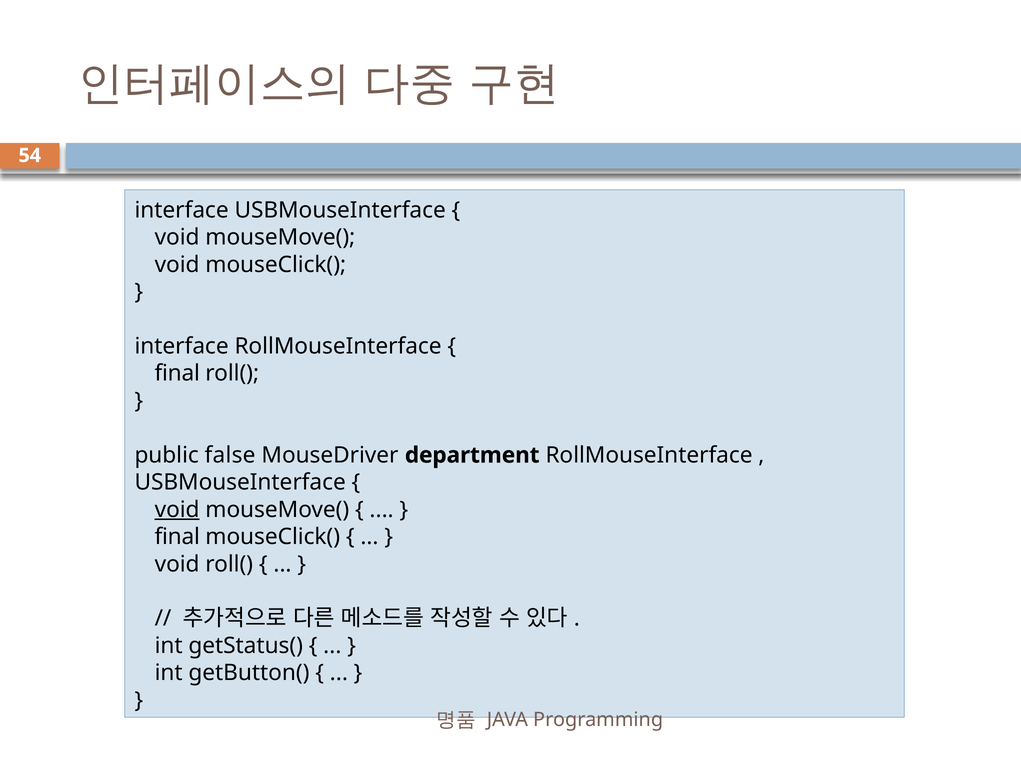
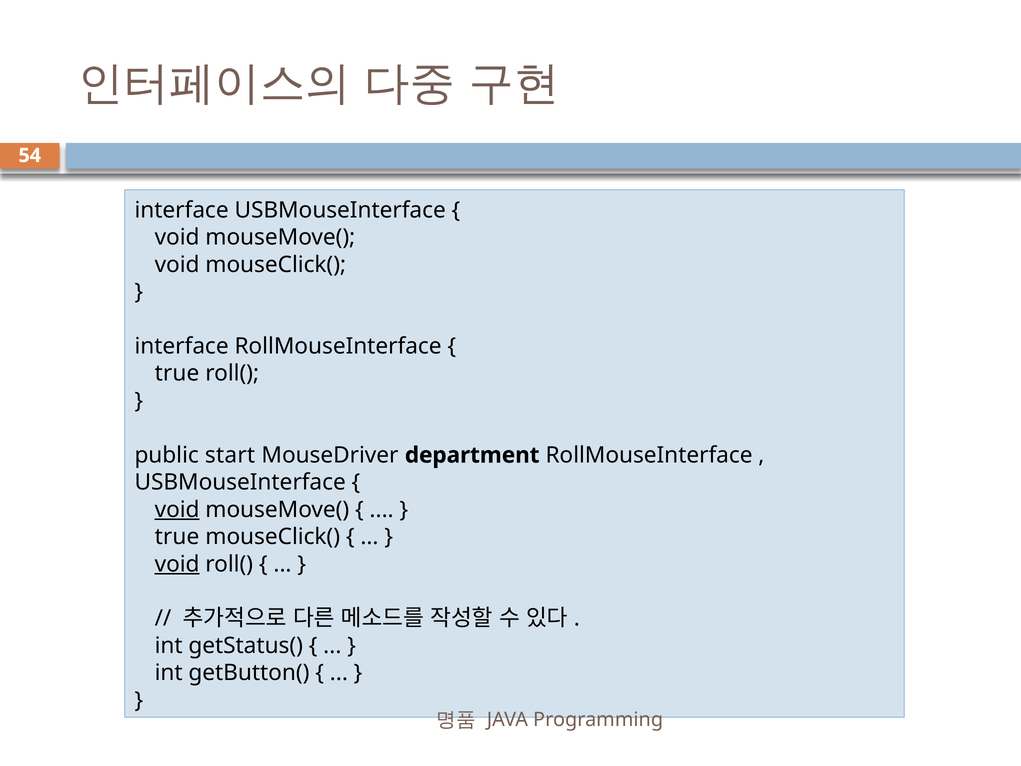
final at (177, 373): final -> true
false: false -> start
final at (177, 537): final -> true
void at (177, 564) underline: none -> present
